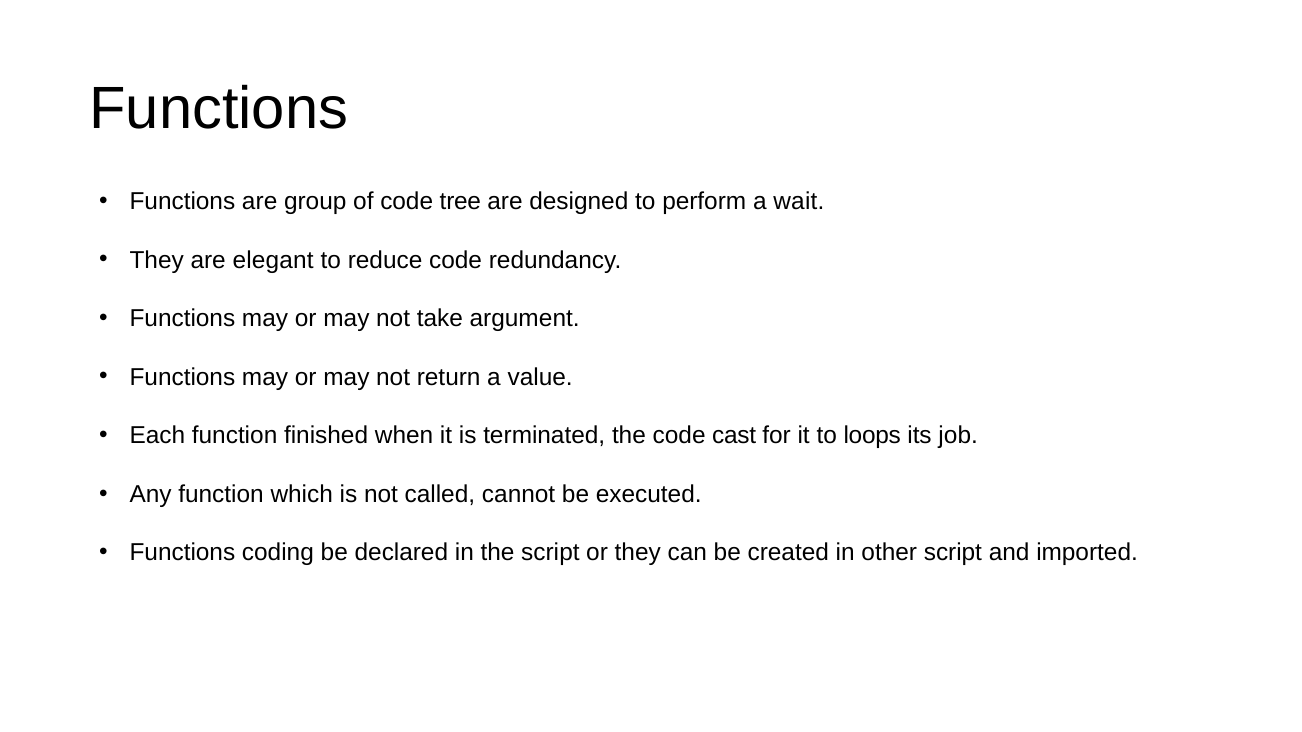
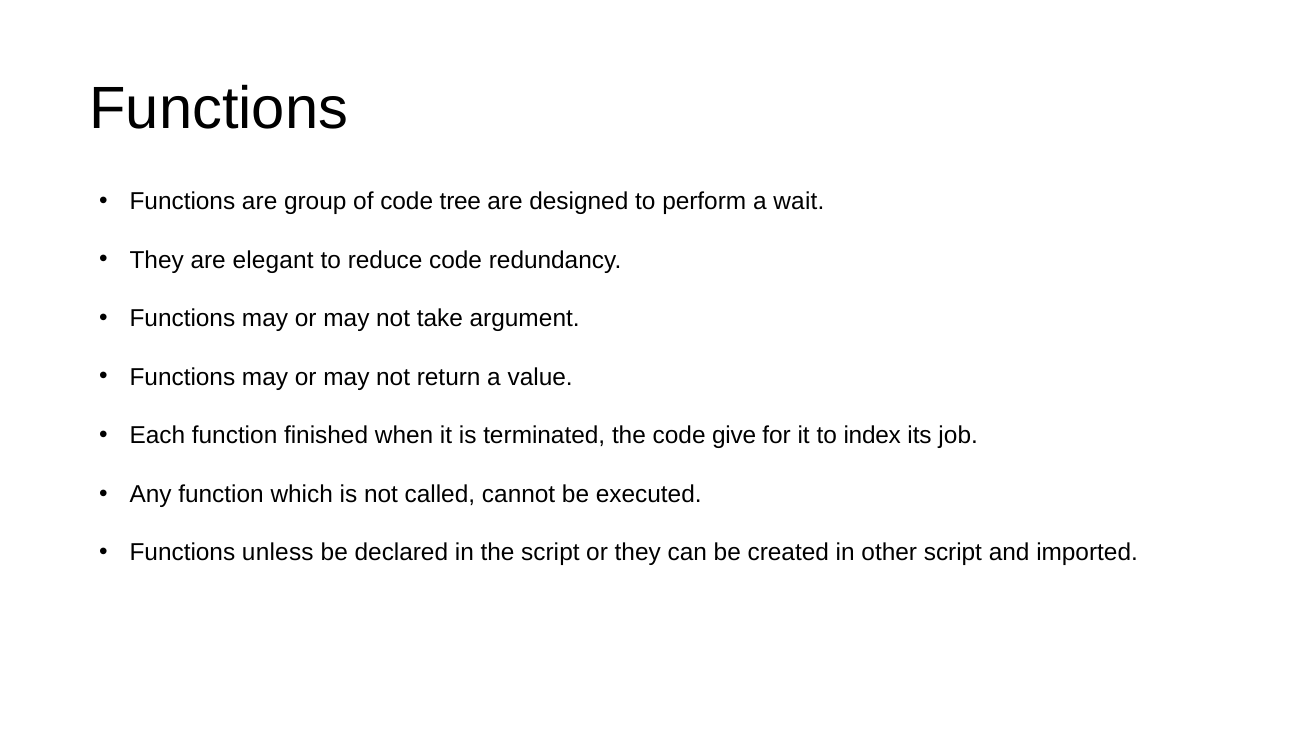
cast: cast -> give
loops: loops -> index
coding: coding -> unless
